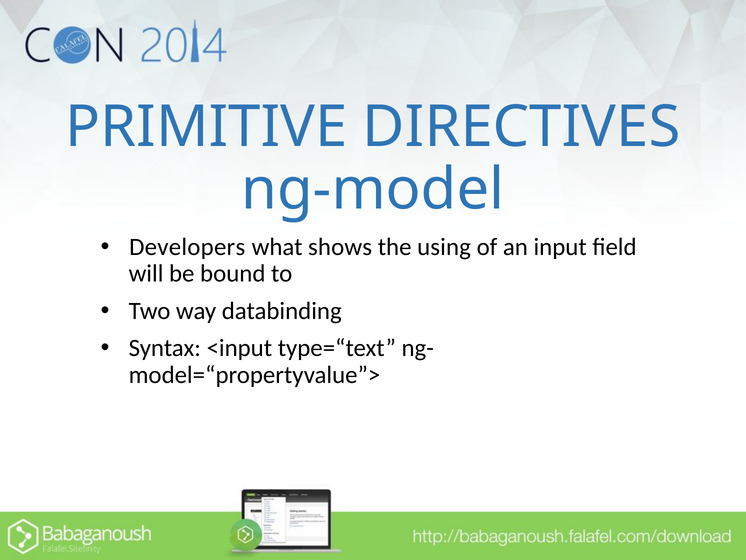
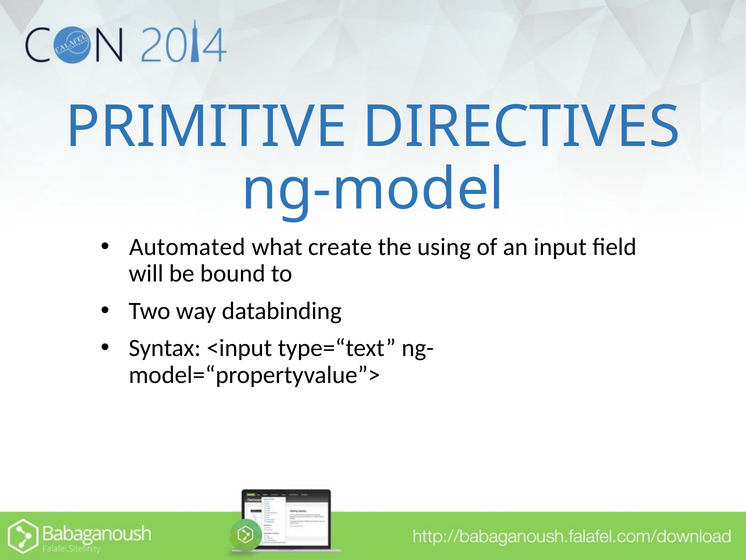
Developers: Developers -> Automated
shows: shows -> create
